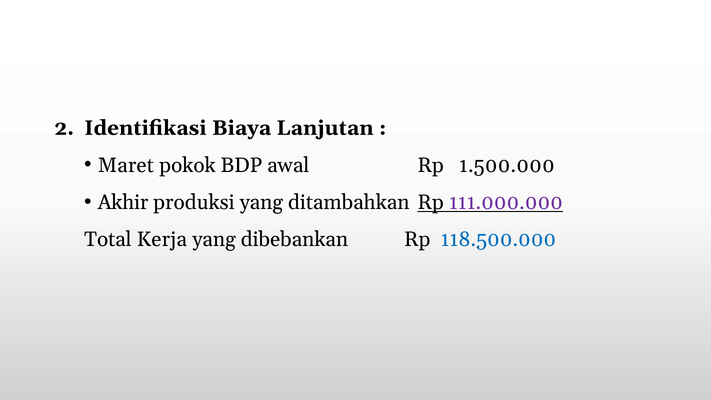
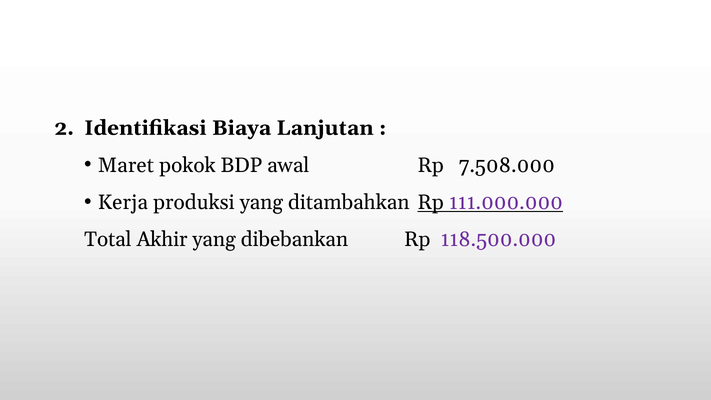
1.500.000: 1.500.000 -> 7.508.000
Akhir: Akhir -> Kerja
Kerja: Kerja -> Akhir
118.500.000 colour: blue -> purple
